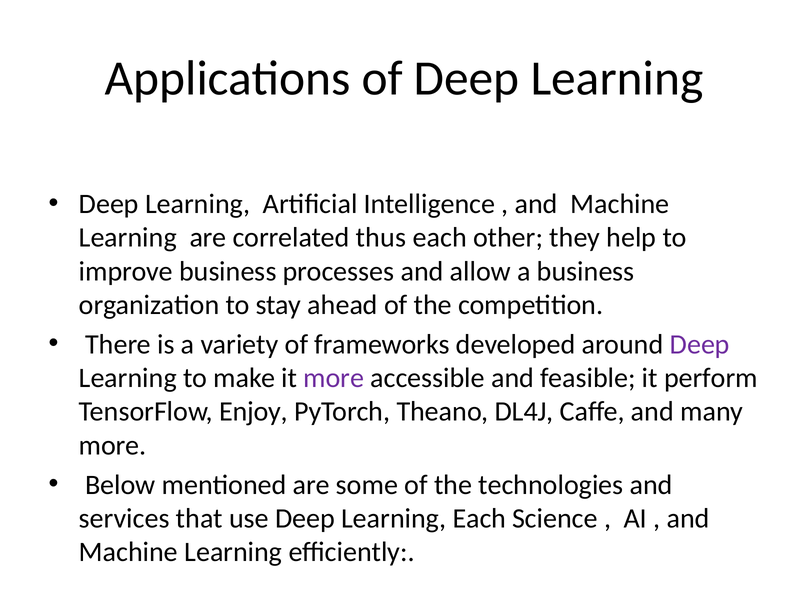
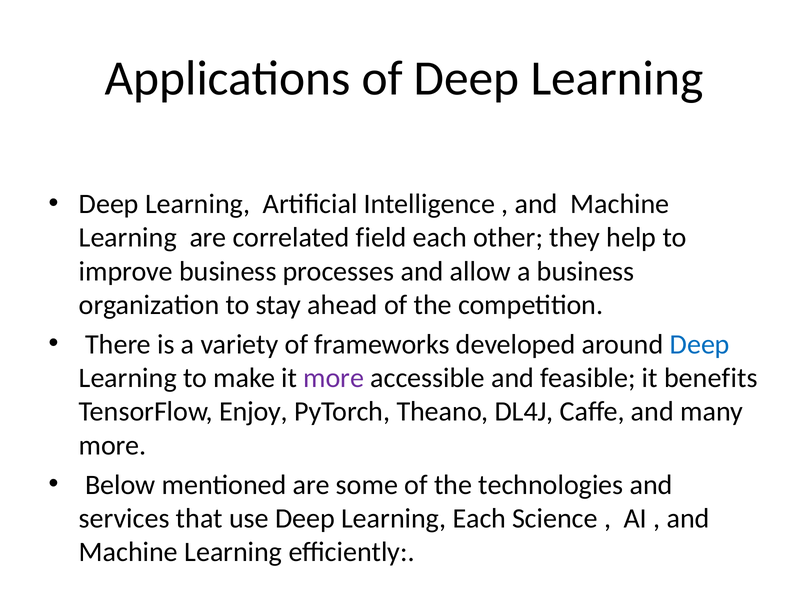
thus: thus -> field
Deep at (700, 344) colour: purple -> blue
perform: perform -> benefits
